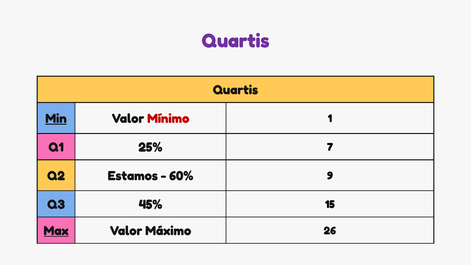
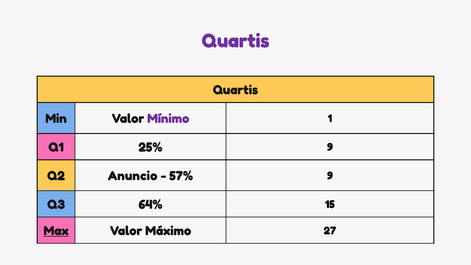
Min underline: present -> none
Mínimo colour: red -> purple
25% 7: 7 -> 9
Estamos: Estamos -> Anuncio
60%: 60% -> 57%
45%: 45% -> 64%
26: 26 -> 27
